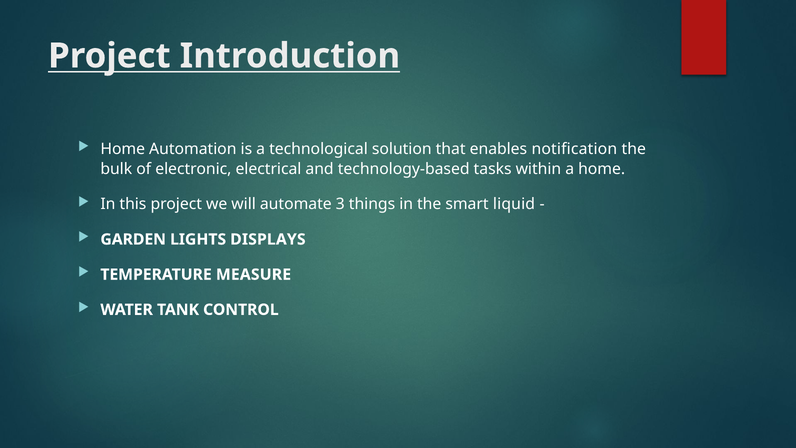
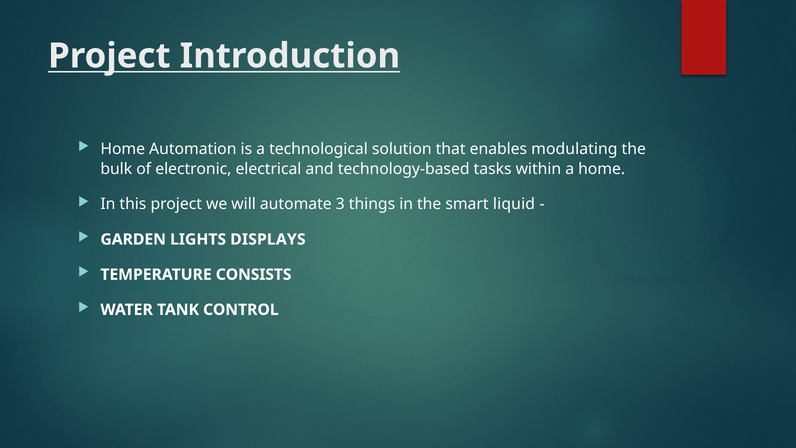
notification: notification -> modulating
MEASURE: MEASURE -> CONSISTS
